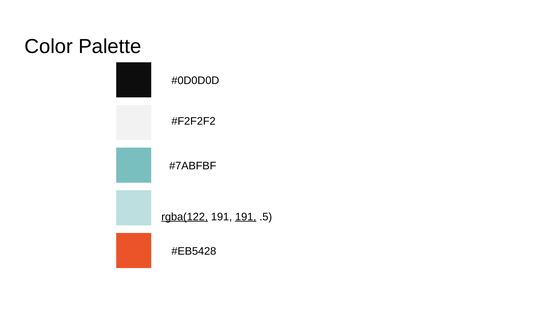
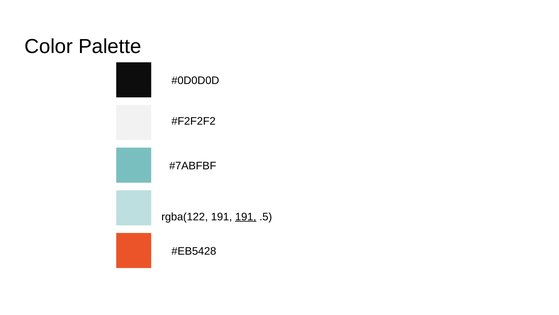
rgba(122 underline: present -> none
